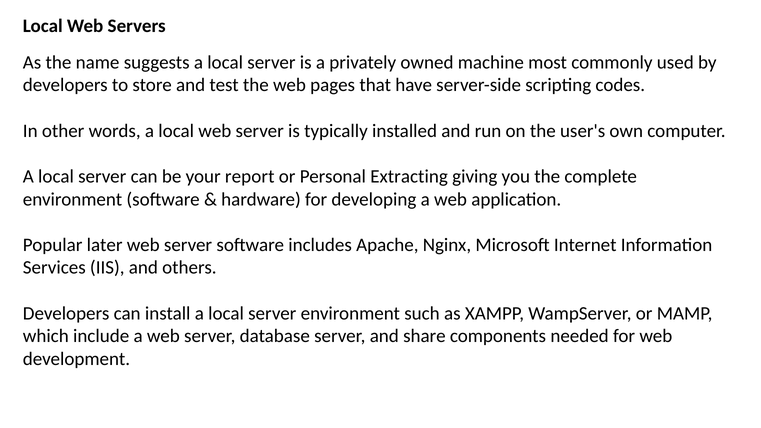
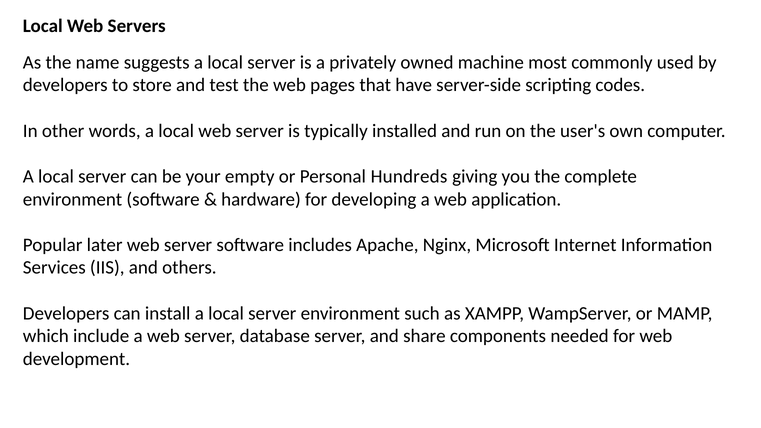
report: report -> empty
Extracting: Extracting -> Hundreds
